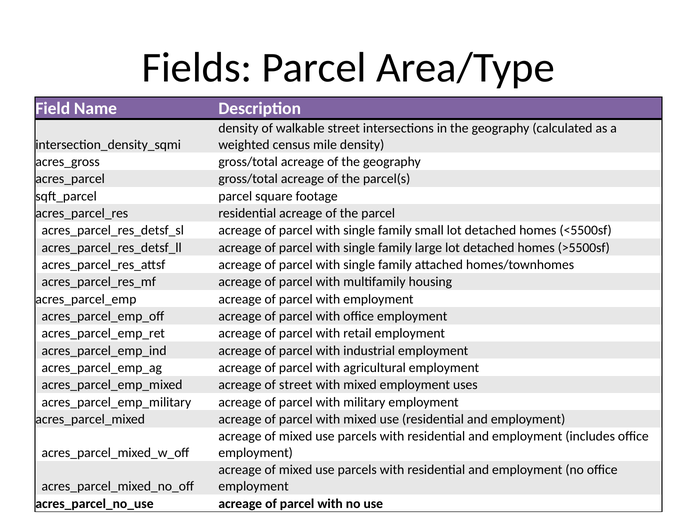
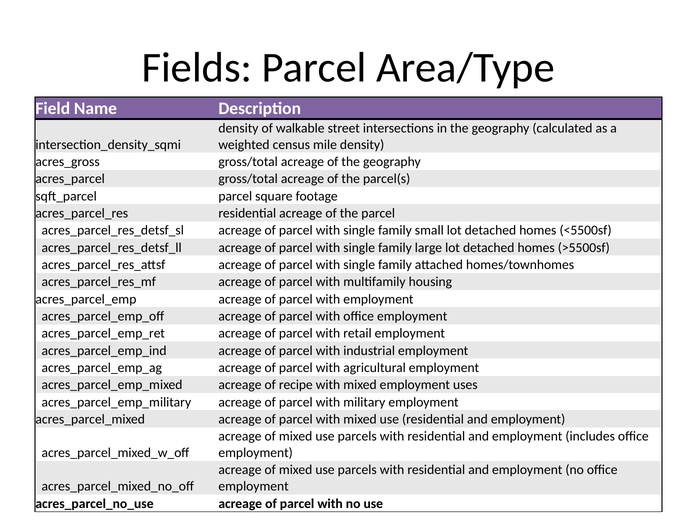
of street: street -> recipe
